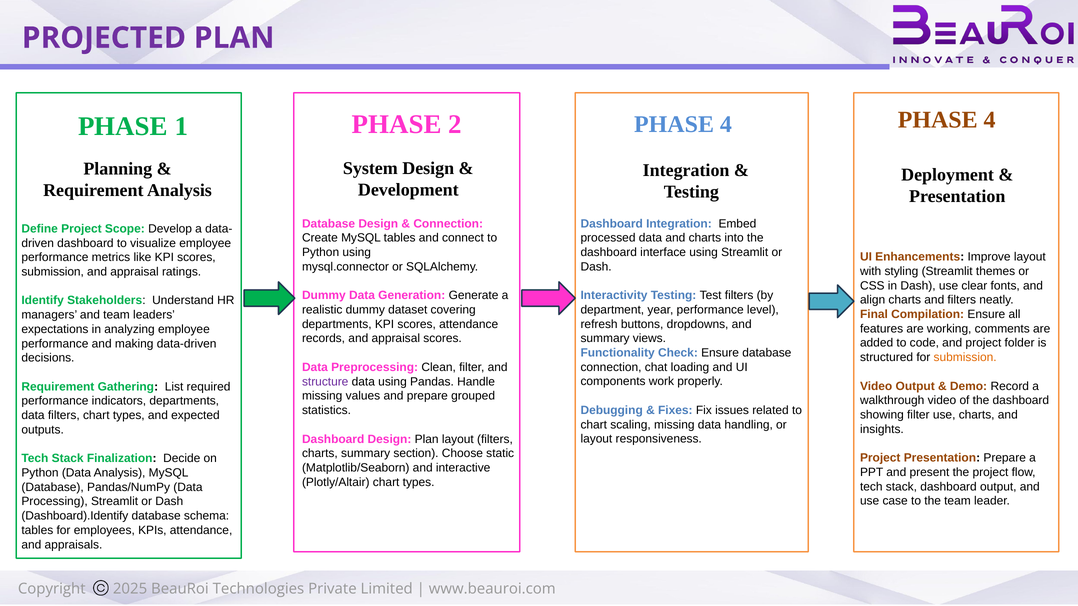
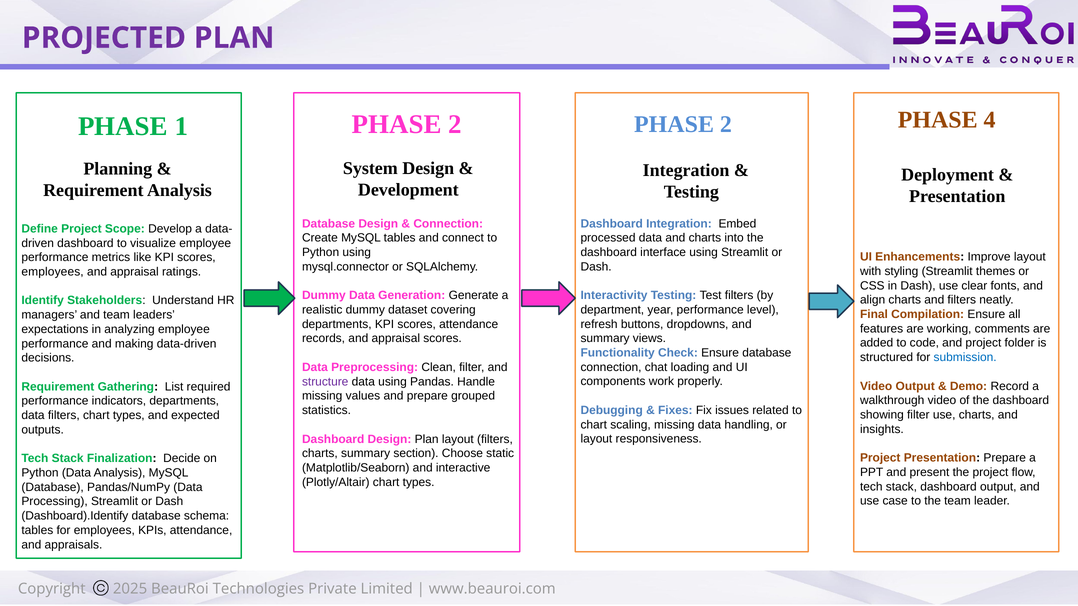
4 at (726, 125): 4 -> 2
submission at (53, 272): submission -> employees
submission at (965, 358) colour: orange -> blue
